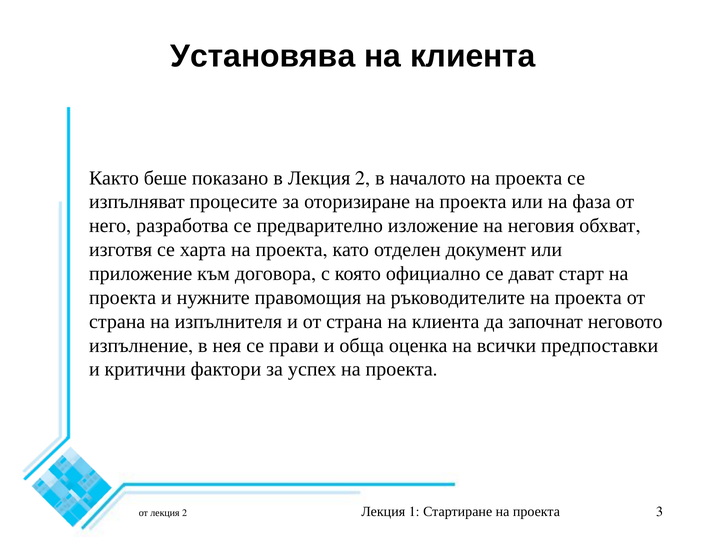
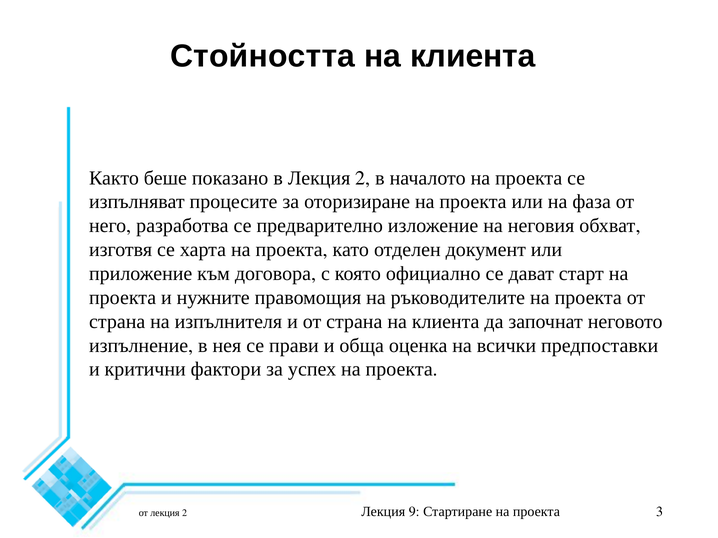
Установява: Установява -> Стойността
1: 1 -> 9
